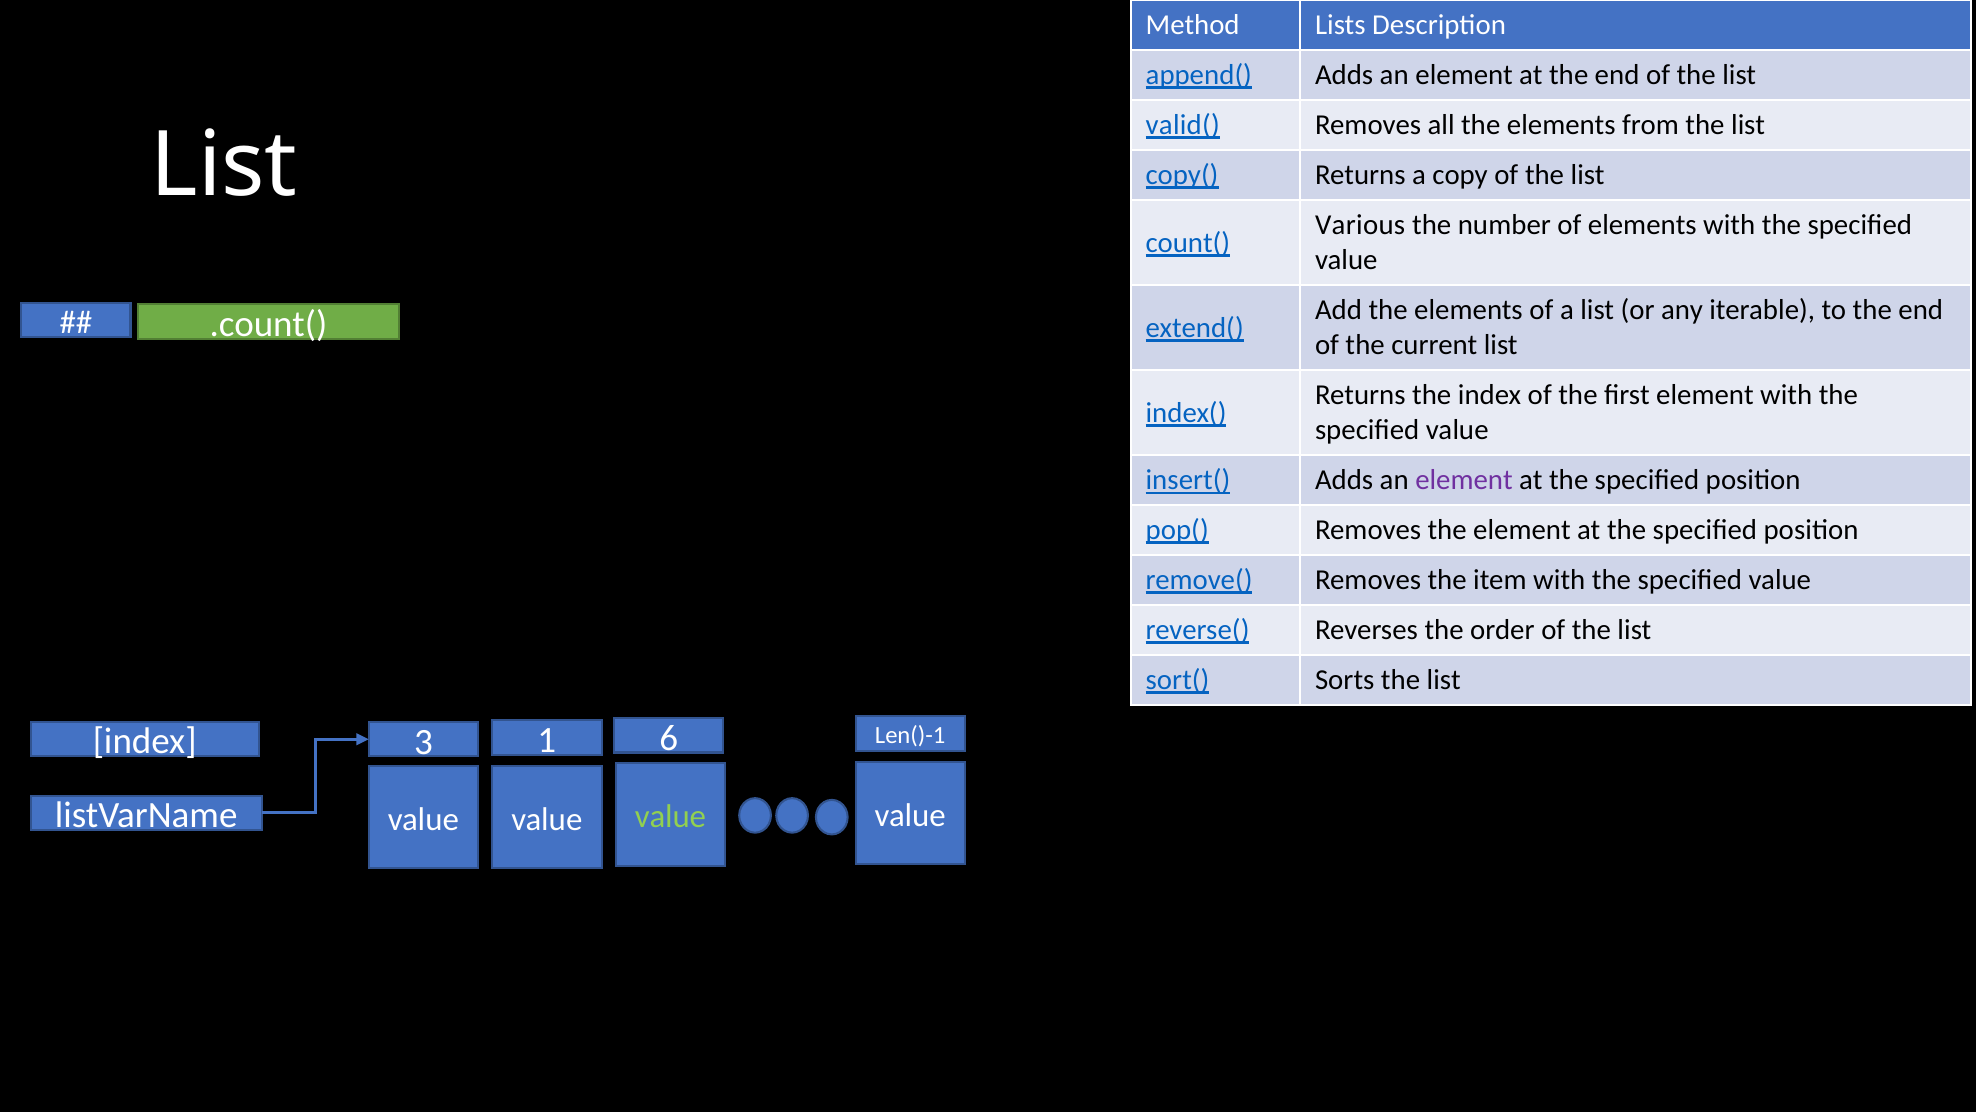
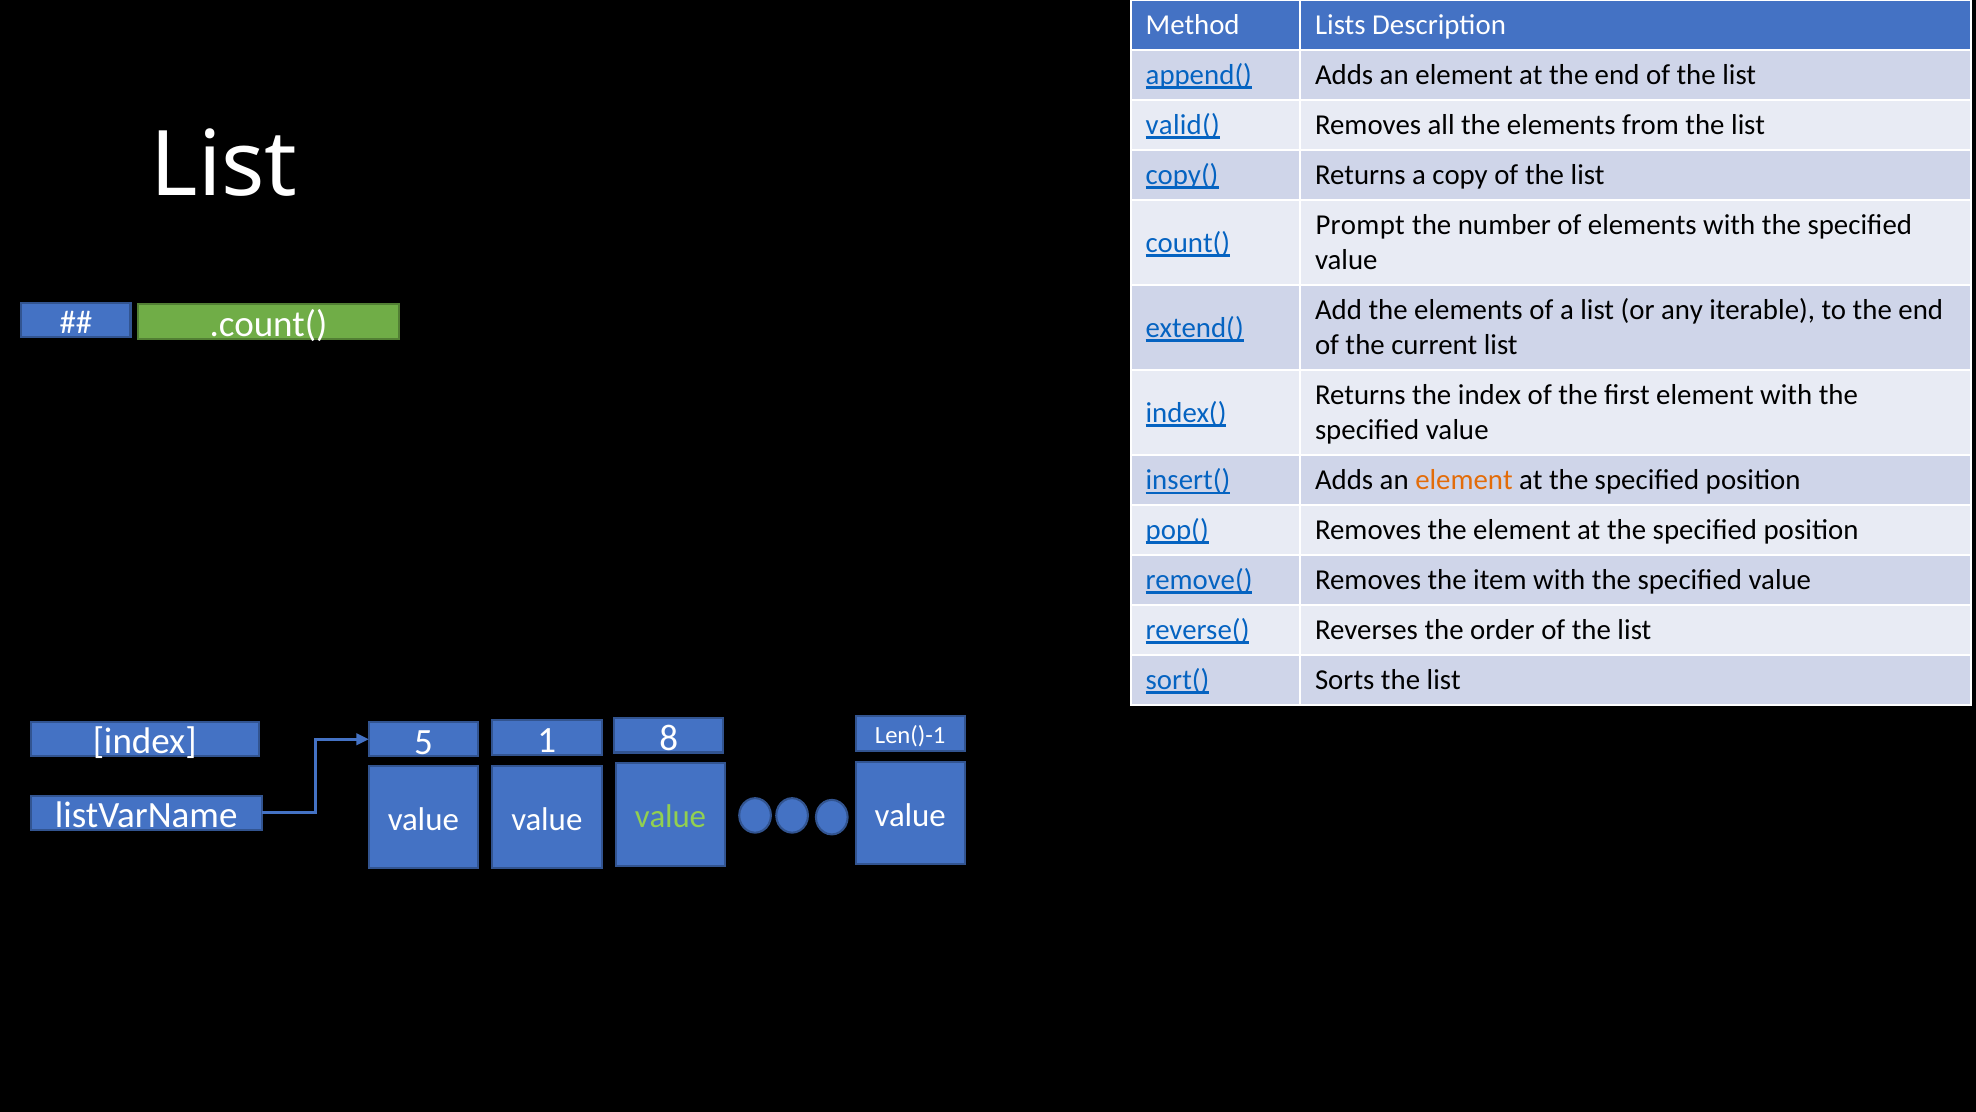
Various: Various -> Prompt
element at (1464, 480) colour: purple -> orange
3: 3 -> 5
6: 6 -> 8
